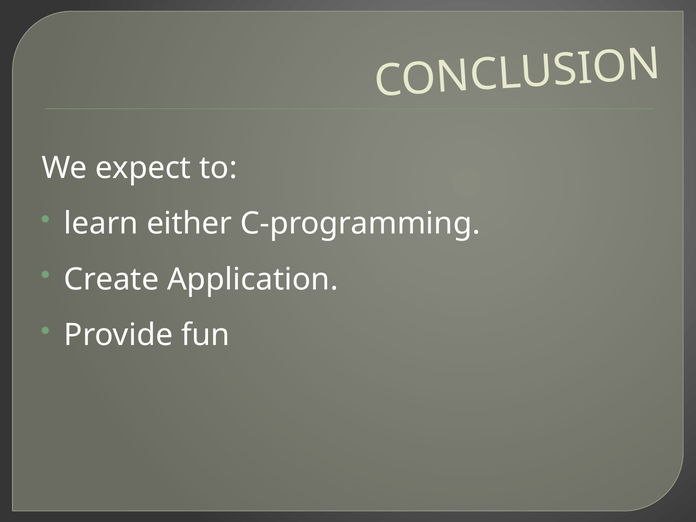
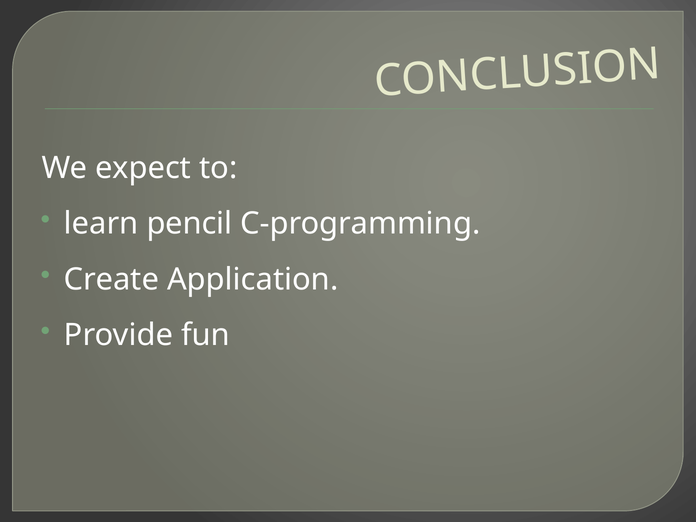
either: either -> pencil
